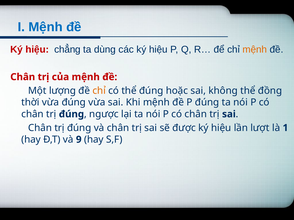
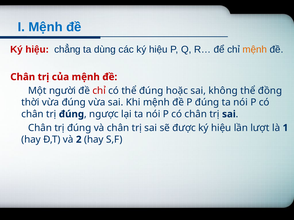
lượng: lượng -> người
chỉ at (99, 91) colour: orange -> red
9: 9 -> 2
